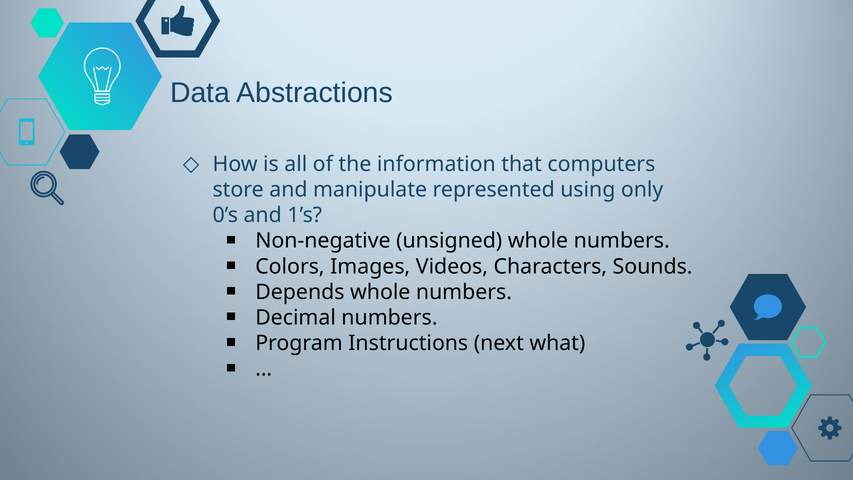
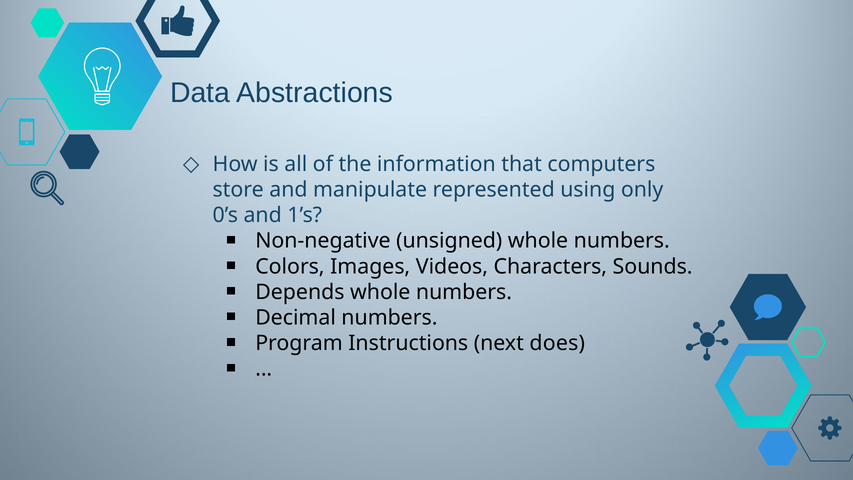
what: what -> does
